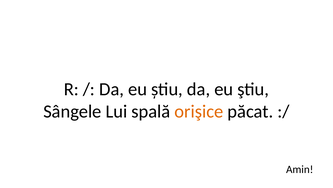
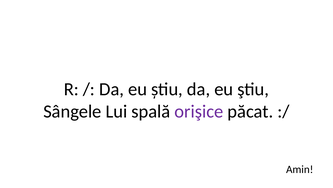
orişice colour: orange -> purple
